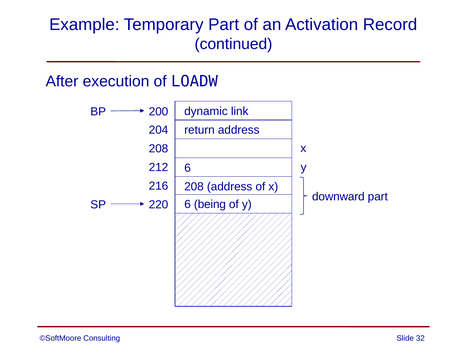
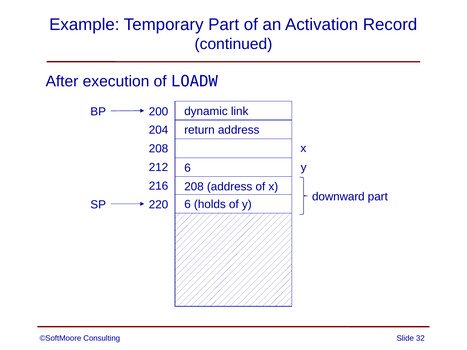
being: being -> holds
